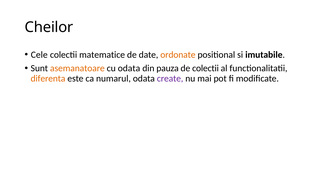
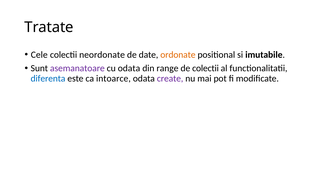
Cheilor: Cheilor -> Tratate
matematice: matematice -> neordonate
asemanatoare colour: orange -> purple
pauza: pauza -> range
diferenta colour: orange -> blue
numarul: numarul -> intoarce
